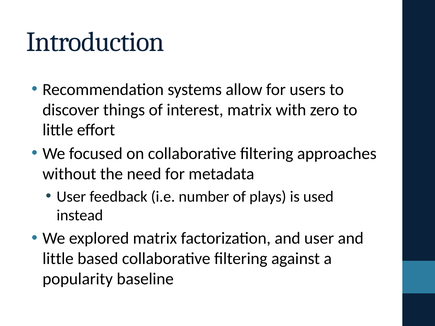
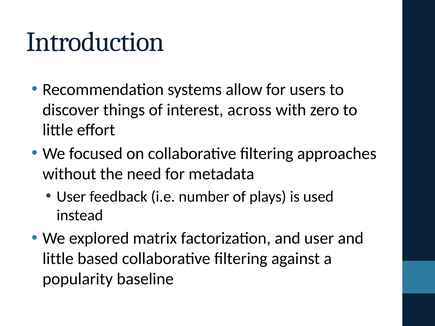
interest matrix: matrix -> across
